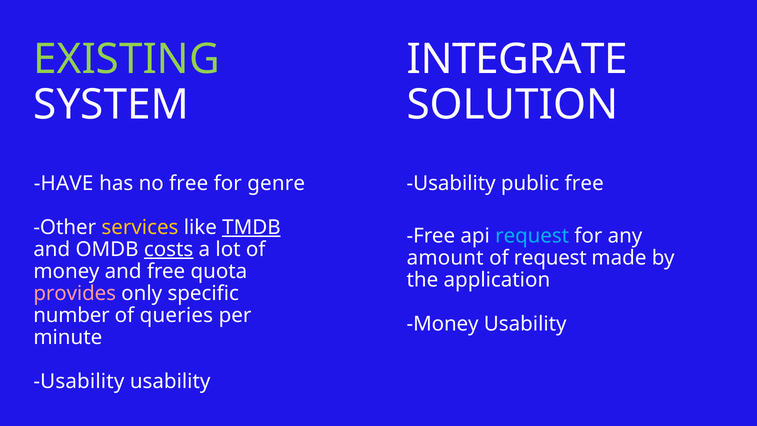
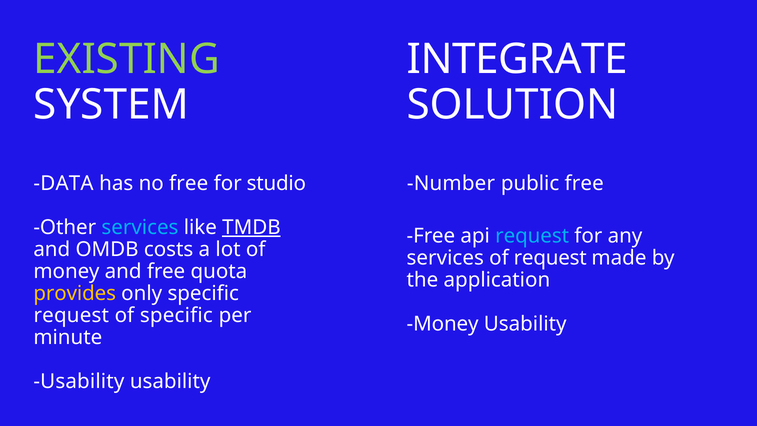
HAVE: HAVE -> DATA
genre: genre -> studio
Usability at (451, 183): Usability -> Number
services at (140, 227) colour: yellow -> light blue
costs underline: present -> none
amount at (445, 258): amount -> services
provides colour: pink -> yellow
number at (71, 315): number -> request
of queries: queries -> specific
